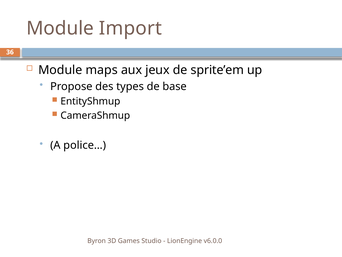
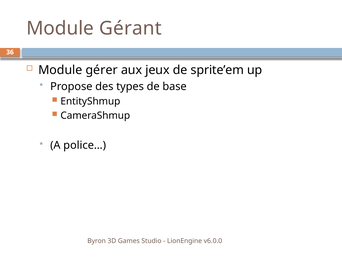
Import: Import -> Gérant
maps: maps -> gérer
